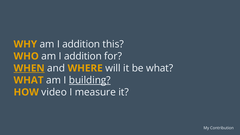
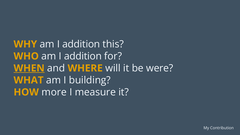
be what: what -> were
building underline: present -> none
video: video -> more
